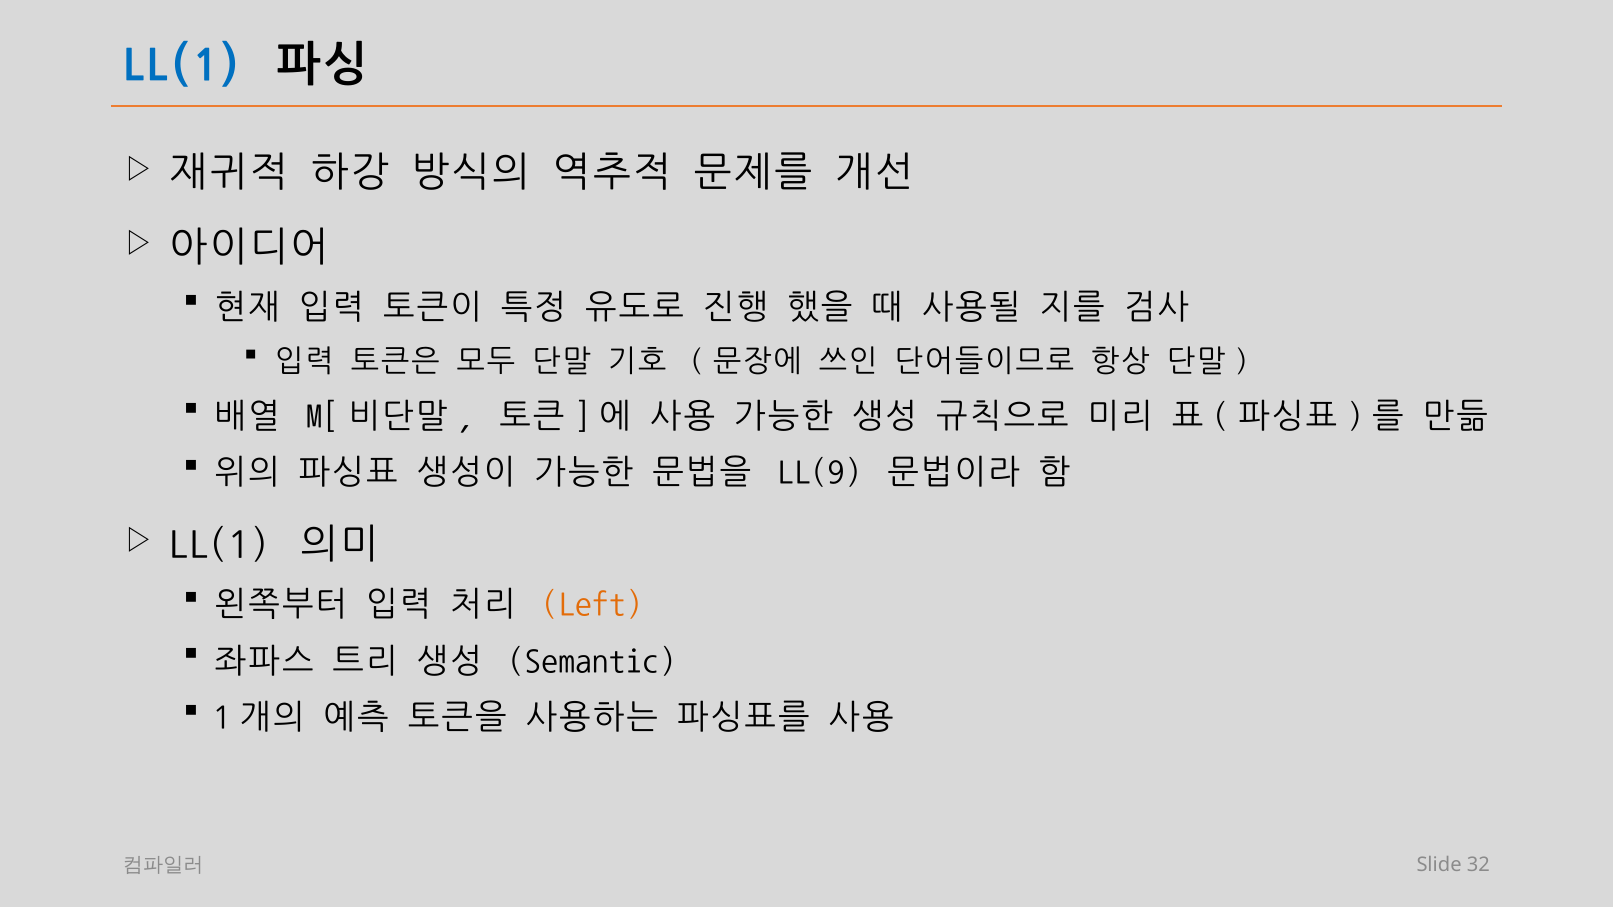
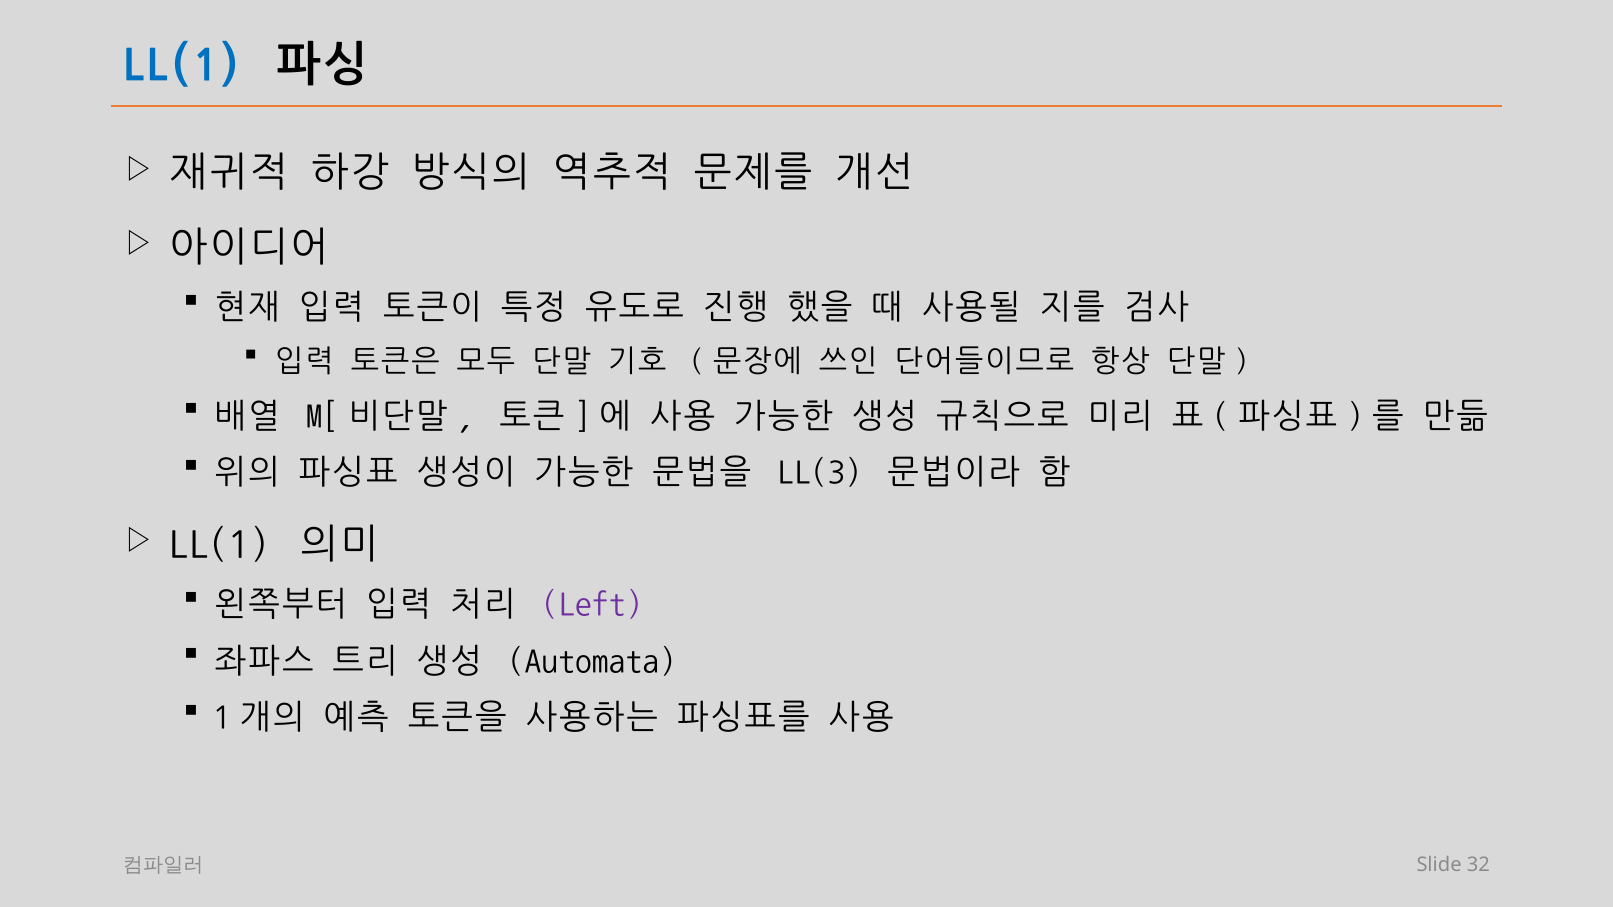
LL(9: LL(9 -> LL(3
Left colour: orange -> purple
Semantic: Semantic -> Automata
